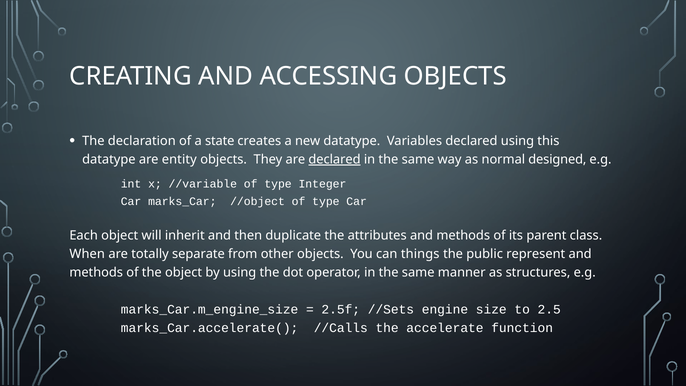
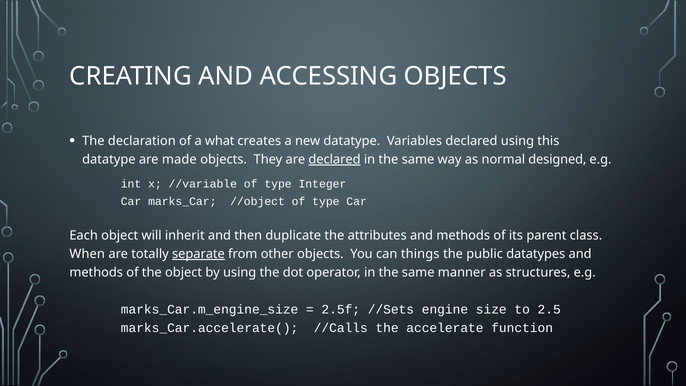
state: state -> what
entity: entity -> made
separate underline: none -> present
represent: represent -> datatypes
